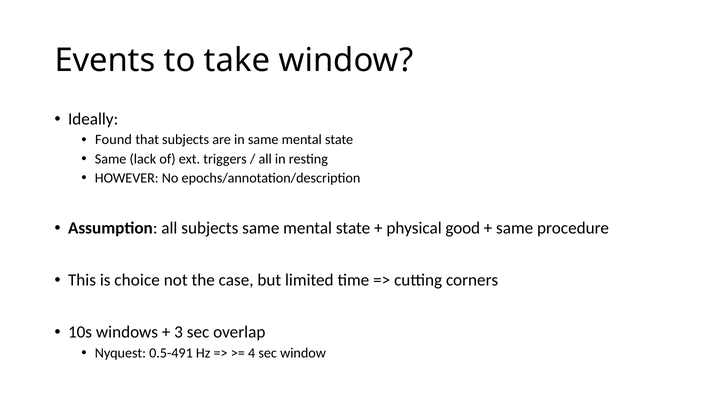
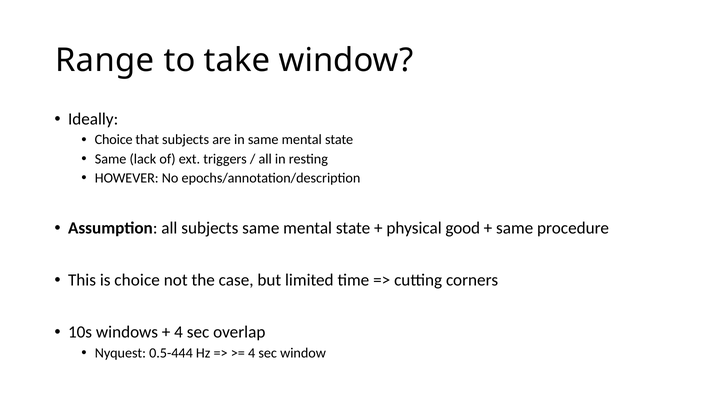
Events: Events -> Range
Found at (113, 140): Found -> Choice
3 at (179, 332): 3 -> 4
0.5-491: 0.5-491 -> 0.5-444
